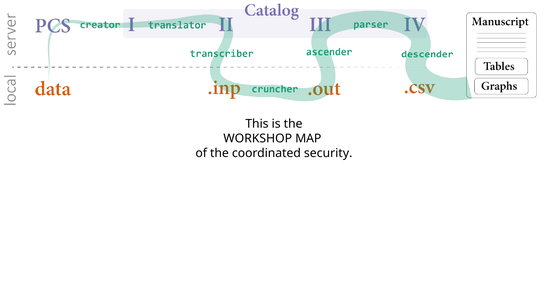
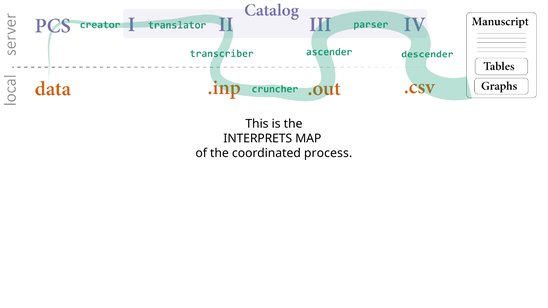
WORKSHOP: WORKSHOP -> INTERPRETS
security: security -> process
